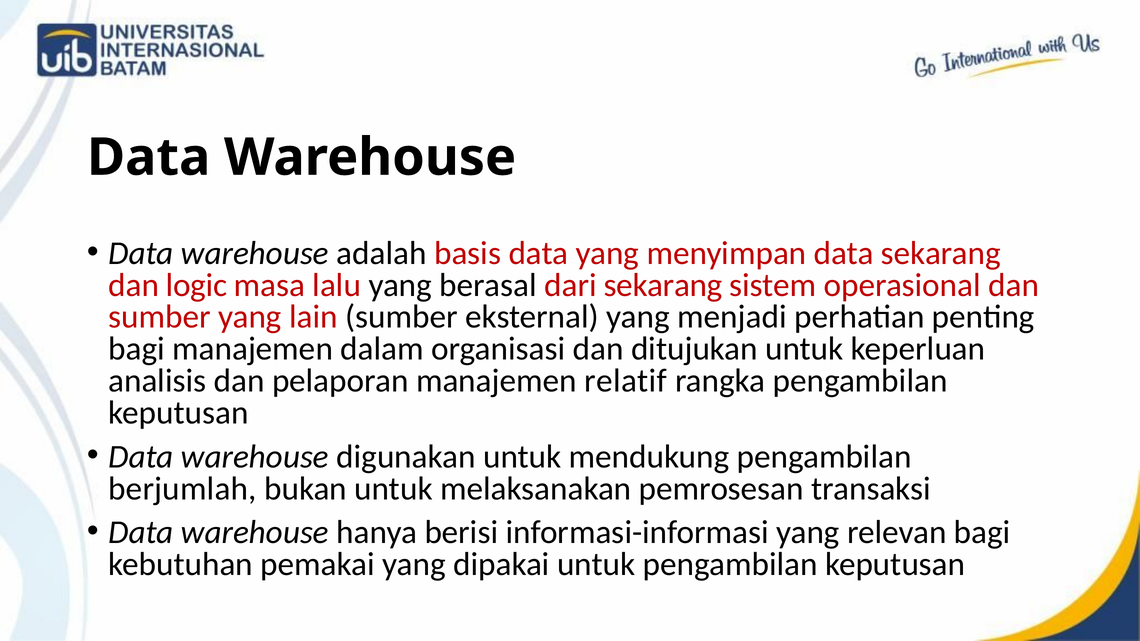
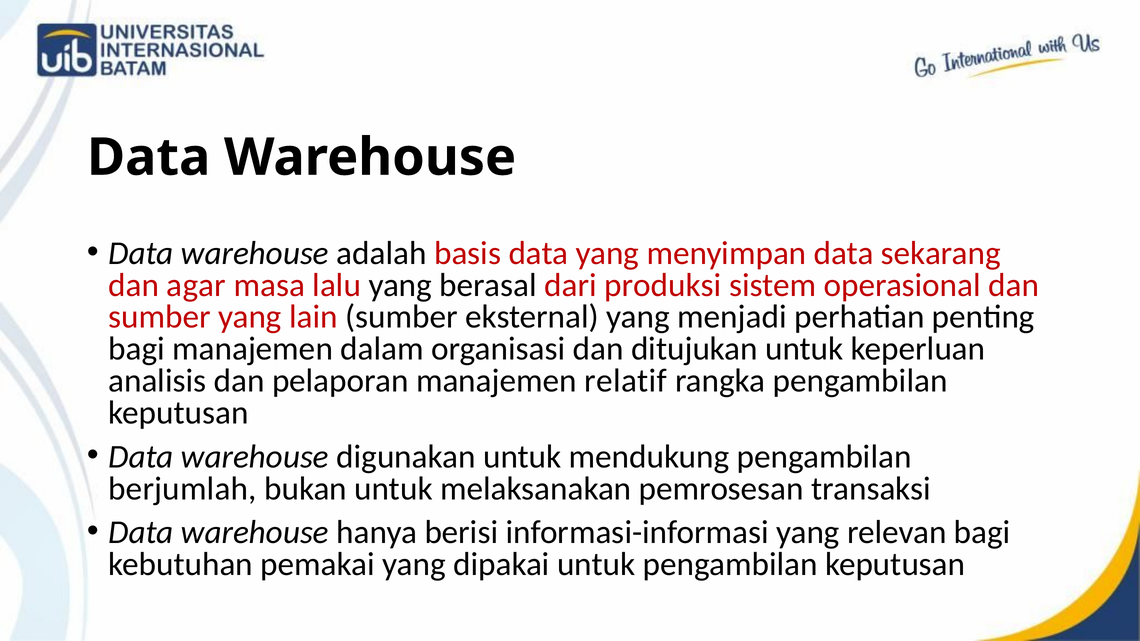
logic: logic -> agar
dari sekarang: sekarang -> produksi
